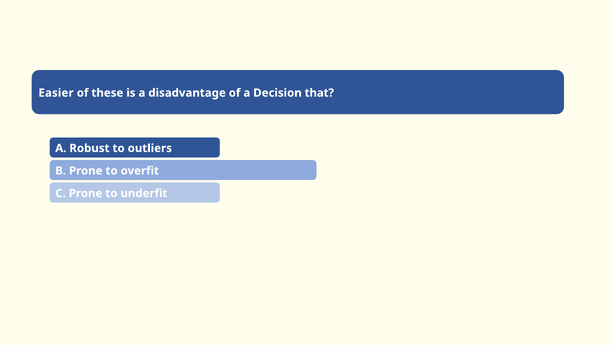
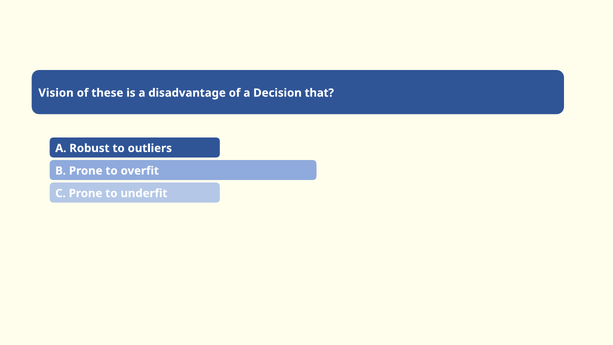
Easier: Easier -> Vision
